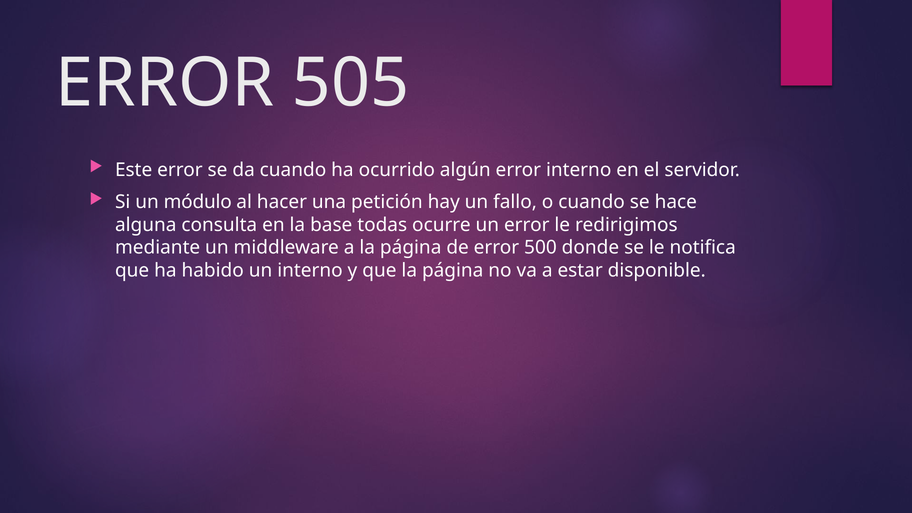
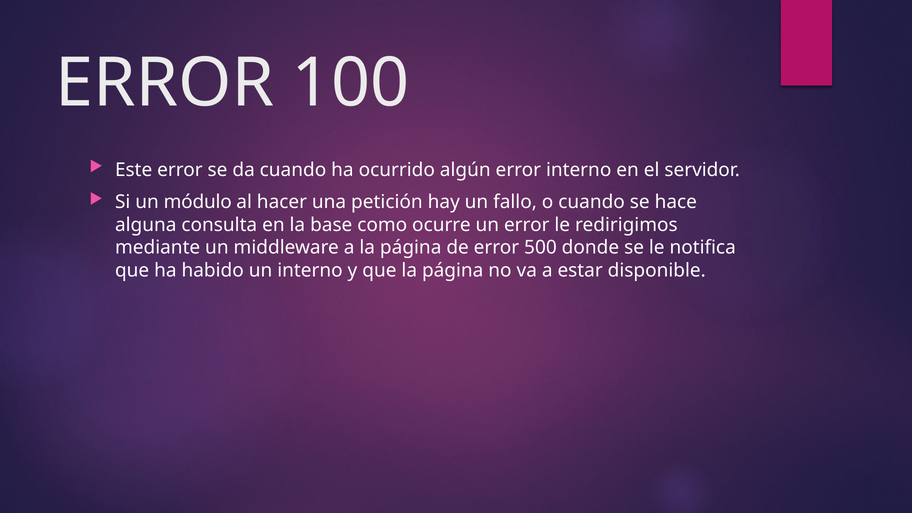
505: 505 -> 100
todas: todas -> como
